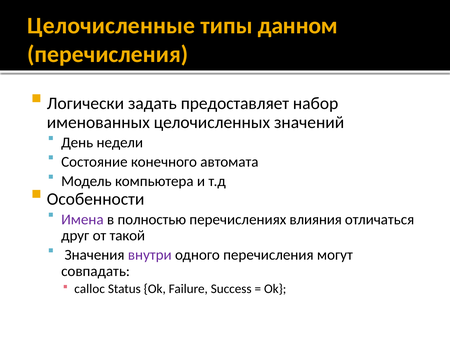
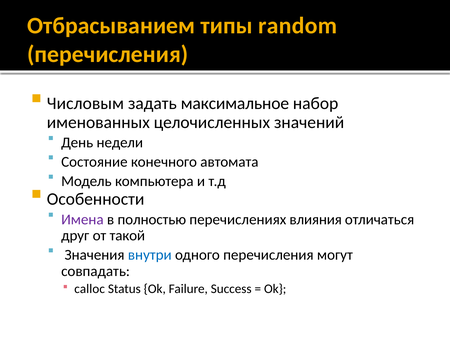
Целочисленные: Целочисленные -> Отбрасыванием
данном: данном -> random
Логически: Логически -> Числовым
предоставляет: предоставляет -> максимальное
внутри colour: purple -> blue
